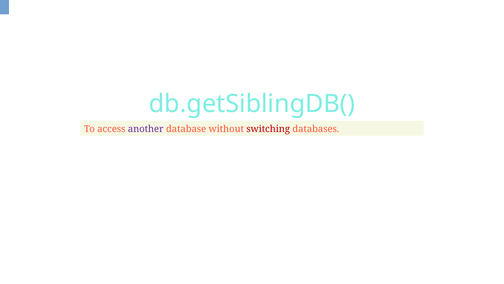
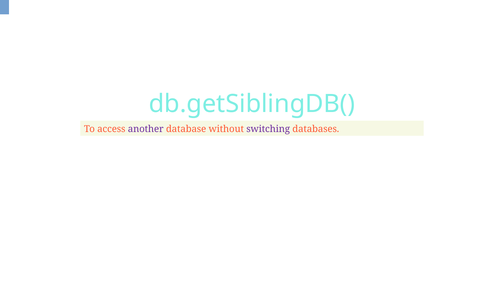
switching colour: red -> purple
